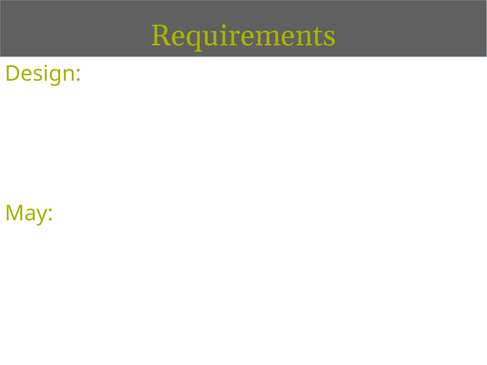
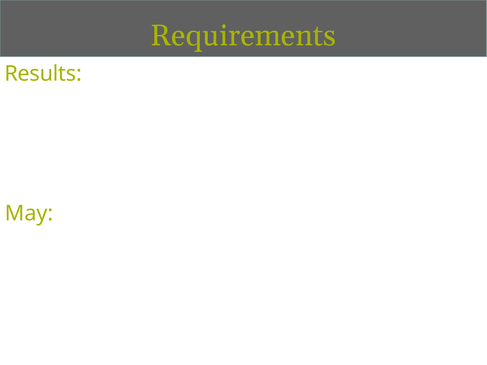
Design: Design -> Results
